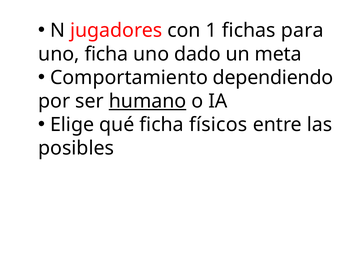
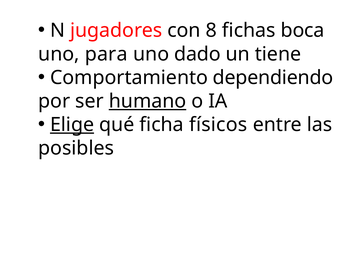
1: 1 -> 8
para: para -> boca
uno ficha: ficha -> para
meta: meta -> tiene
Elige underline: none -> present
